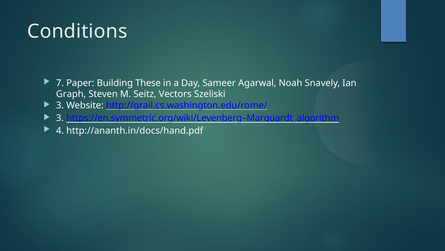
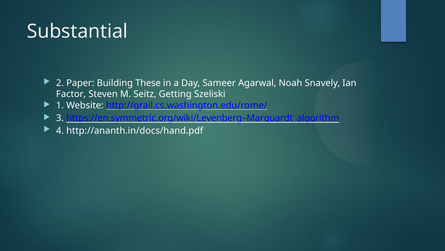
Conditions: Conditions -> Substantial
7: 7 -> 2
Graph: Graph -> Factor
Vectors: Vectors -> Getting
3 at (60, 105): 3 -> 1
